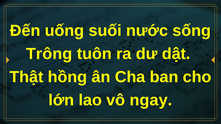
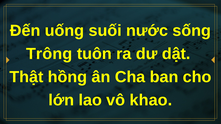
ngay: ngay -> khao
